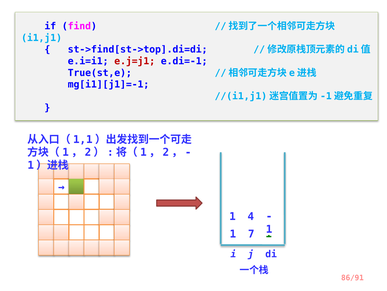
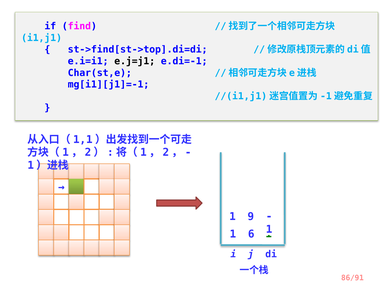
e.j=j1 colour: red -> black
True(st,e: True(st,e -> Char(st,e
4: 4 -> 9
7: 7 -> 6
